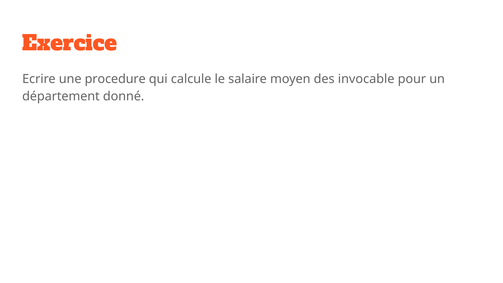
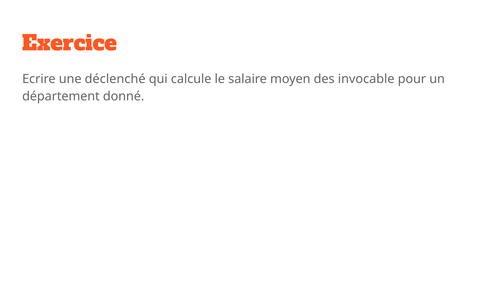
procedure: procedure -> déclenché
